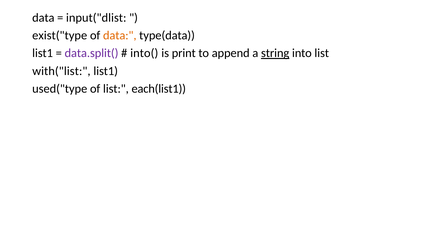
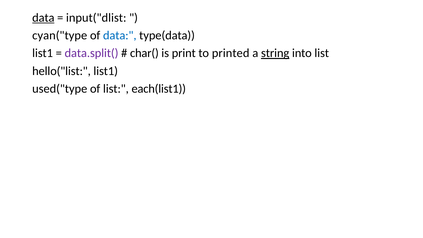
data at (43, 18) underline: none -> present
exist("type: exist("type -> cyan("type
data at (120, 35) colour: orange -> blue
into(: into( -> char(
append: append -> printed
with("list: with("list -> hello("list
